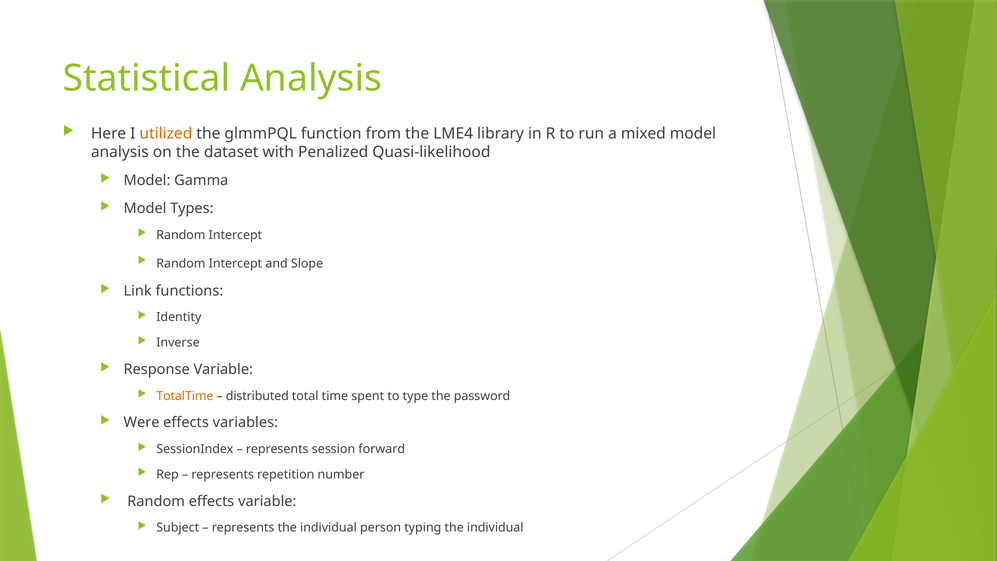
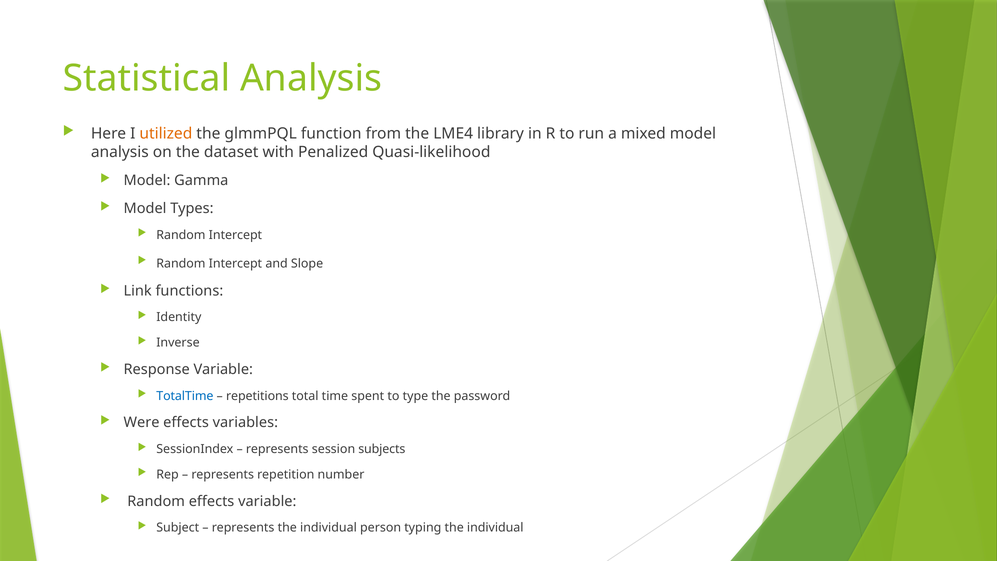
TotalTime colour: orange -> blue
distributed: distributed -> repetitions
forward: forward -> subjects
